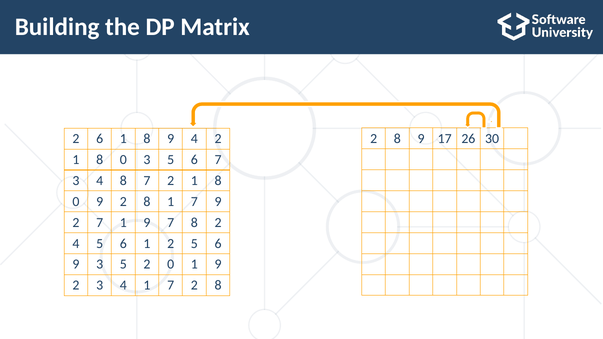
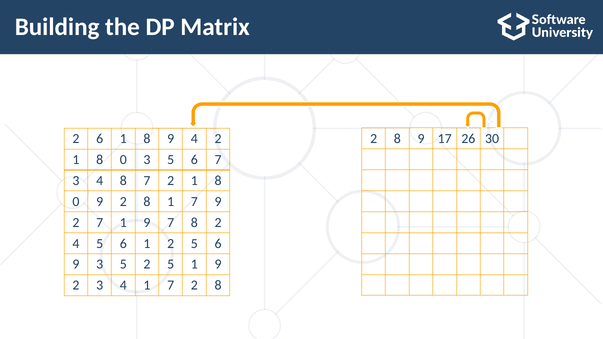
5 2 0: 0 -> 5
